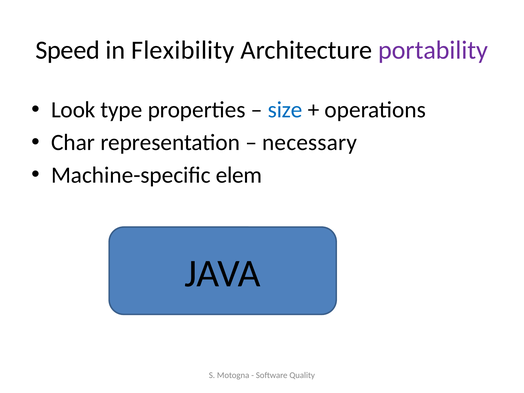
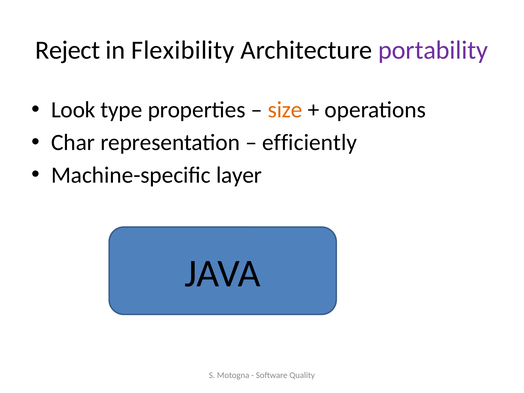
Speed: Speed -> Reject
size colour: blue -> orange
necessary: necessary -> efficiently
elem: elem -> layer
